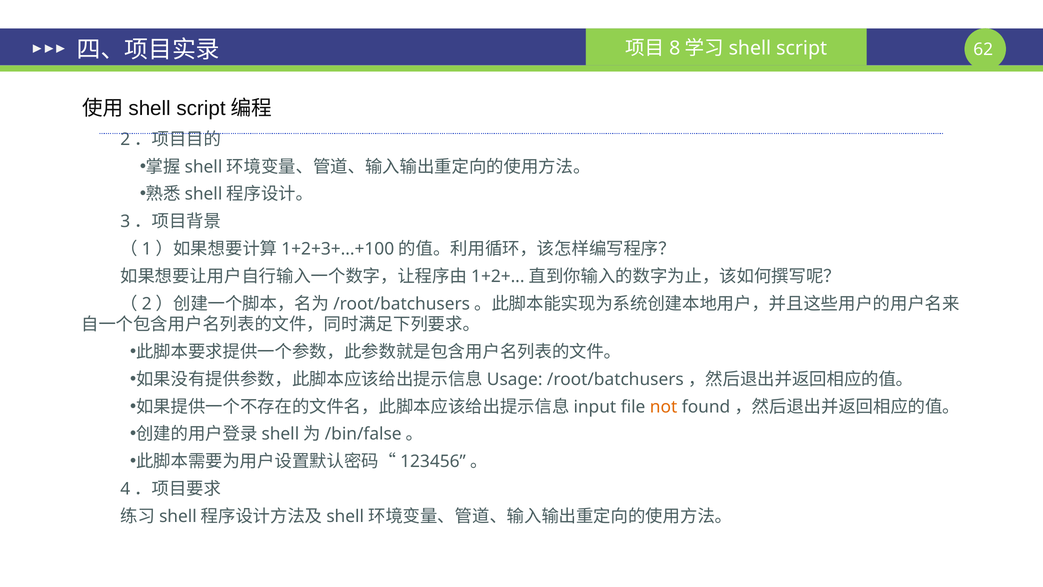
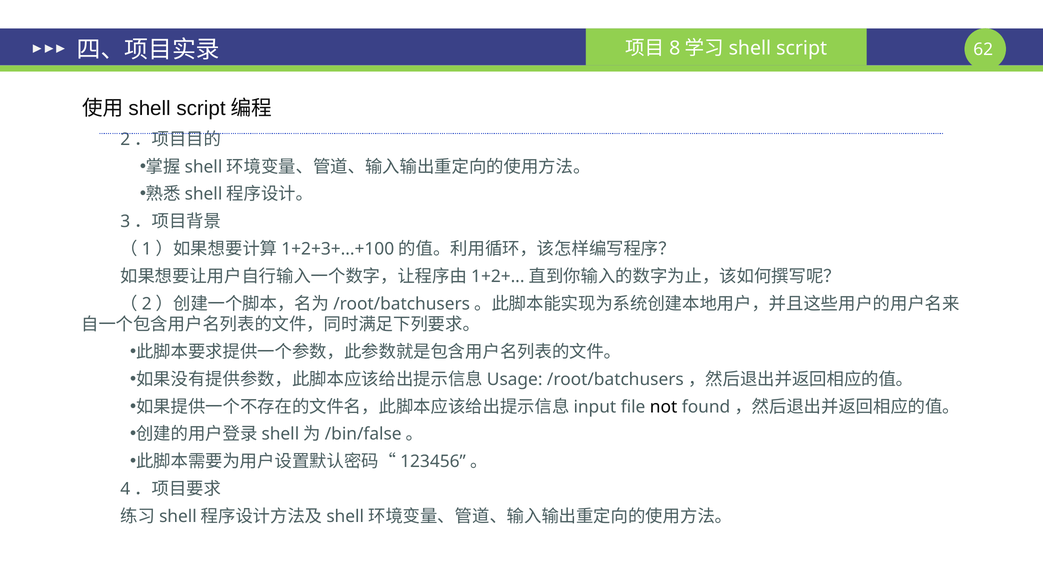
not colour: orange -> black
